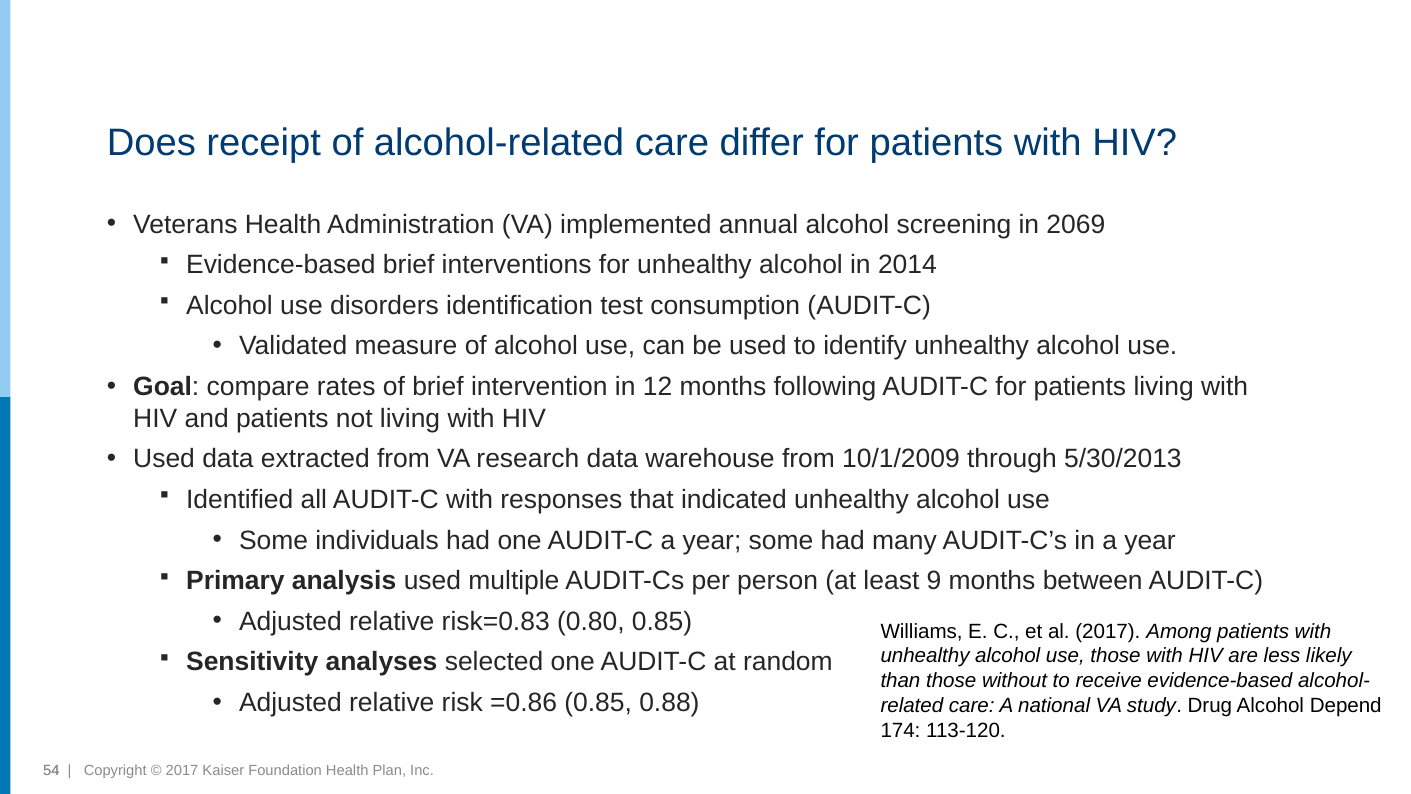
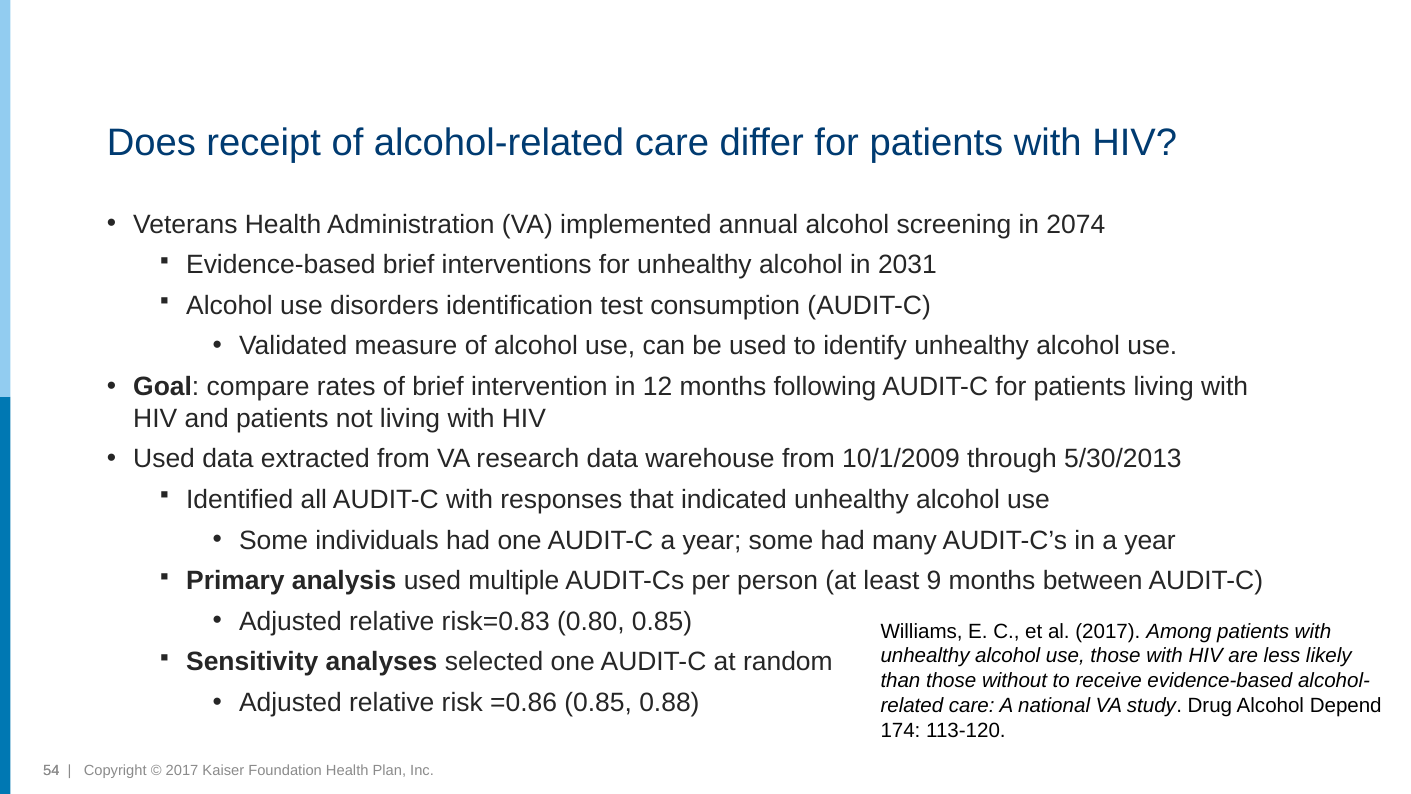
2069: 2069 -> 2074
2014: 2014 -> 2031
